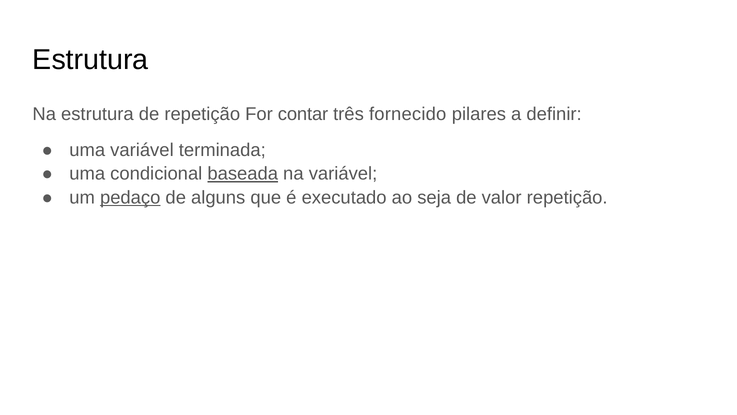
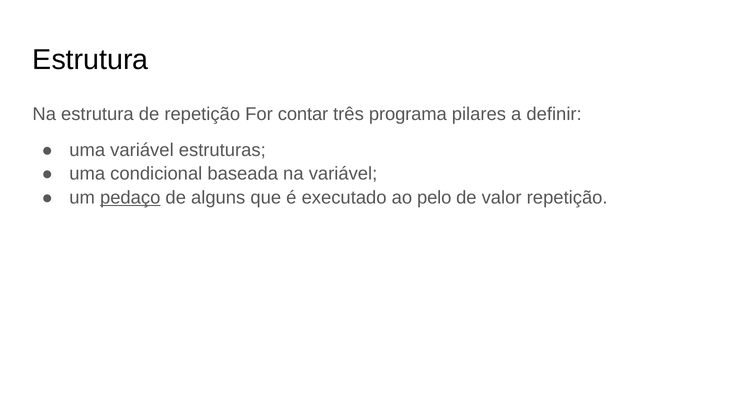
fornecido: fornecido -> programa
terminada: terminada -> estruturas
baseada underline: present -> none
seja: seja -> pelo
